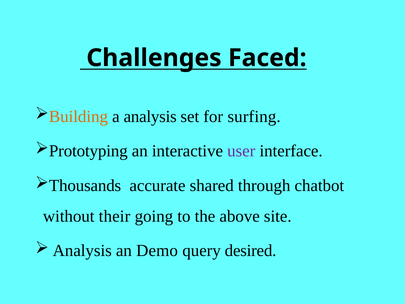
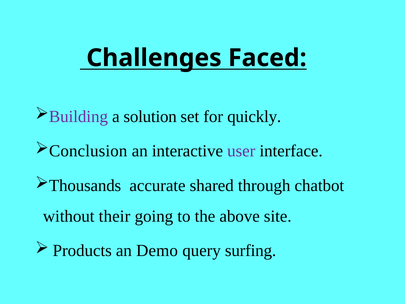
Building colour: orange -> purple
a analysis: analysis -> solution
surfing: surfing -> quickly
Prototyping: Prototyping -> Conclusion
Analysis at (82, 251): Analysis -> Products
desired: desired -> surfing
